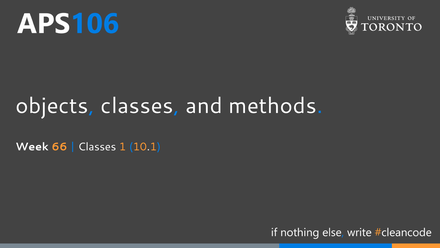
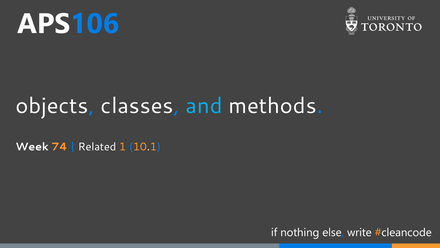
and colour: white -> light blue
66: 66 -> 74
Classes at (97, 146): Classes -> Related
